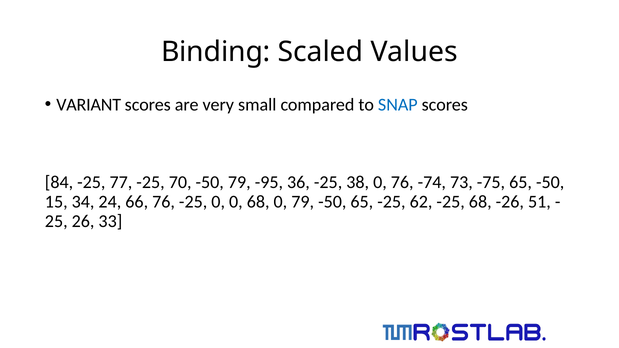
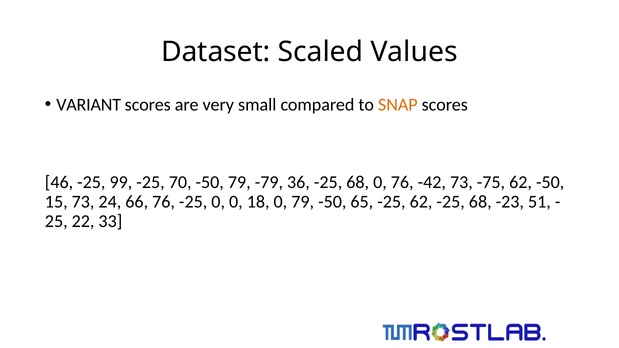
Binding: Binding -> Dataset
SNAP colour: blue -> orange
84: 84 -> 46
77: 77 -> 99
-95: -95 -> -79
36 -25 38: 38 -> 68
-74: -74 -> -42
-75 65: 65 -> 62
15 34: 34 -> 73
0 68: 68 -> 18
-26: -26 -> -23
26: 26 -> 22
